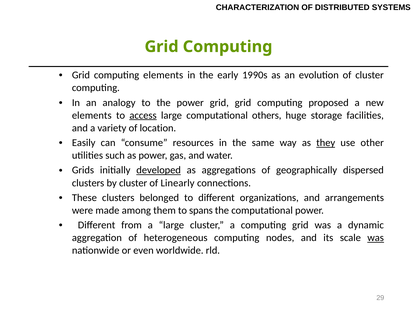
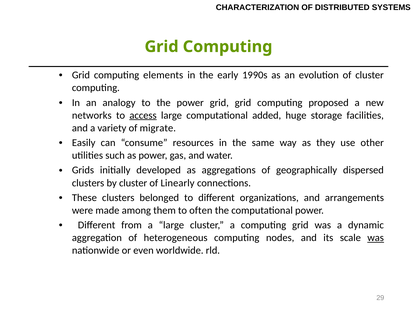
elements at (92, 116): elements -> networks
others: others -> added
location: location -> migrate
they underline: present -> none
developed underline: present -> none
spans: spans -> often
